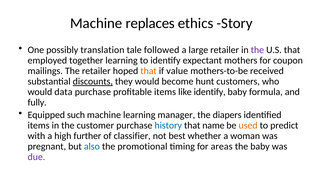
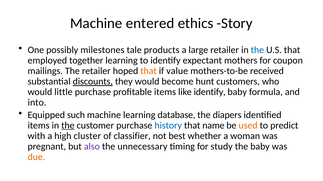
replaces: replaces -> entered
translation: translation -> milestones
followed: followed -> products
the at (257, 50) colour: purple -> blue
data: data -> little
fully: fully -> into
manager: manager -> database
the at (68, 126) underline: none -> present
further: further -> cluster
also colour: blue -> purple
promotional: promotional -> unnecessary
areas: areas -> study
due colour: purple -> orange
